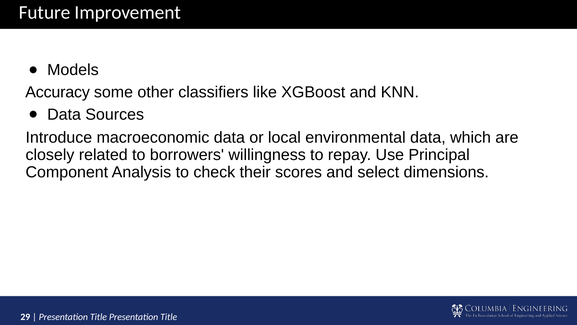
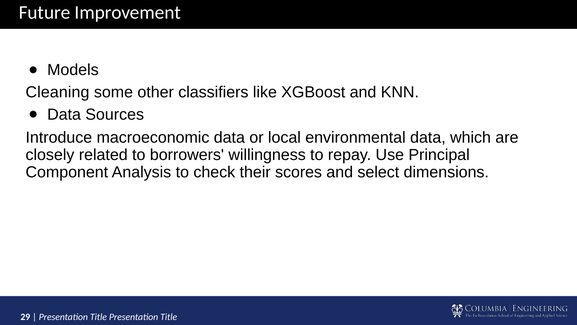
Accuracy: Accuracy -> Cleaning
